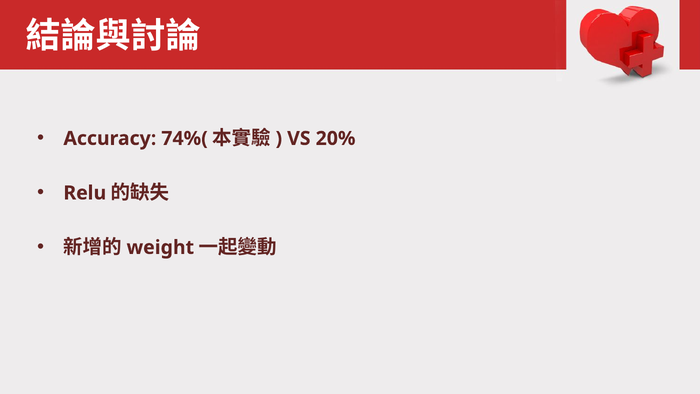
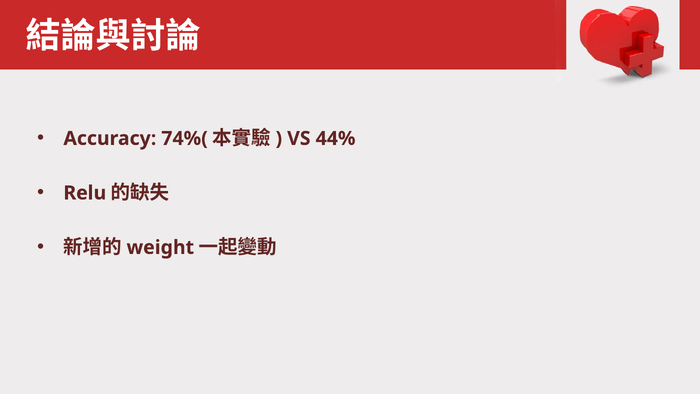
20%: 20% -> 44%
